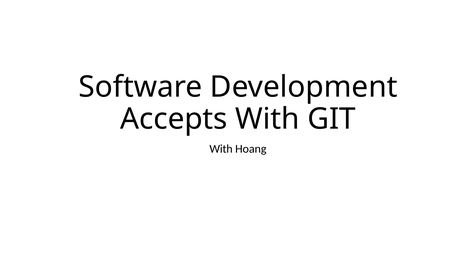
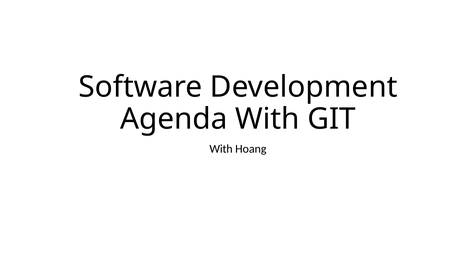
Accepts: Accepts -> Agenda
